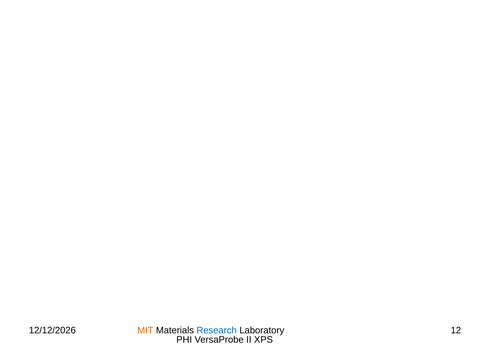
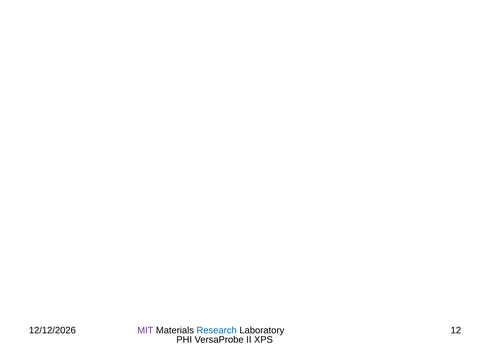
MIT colour: orange -> purple
